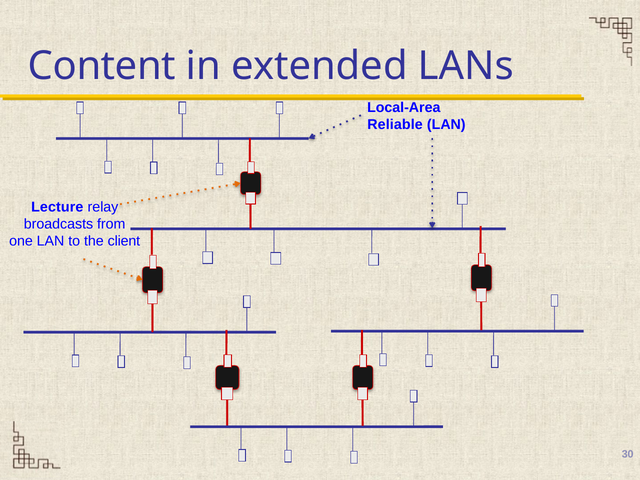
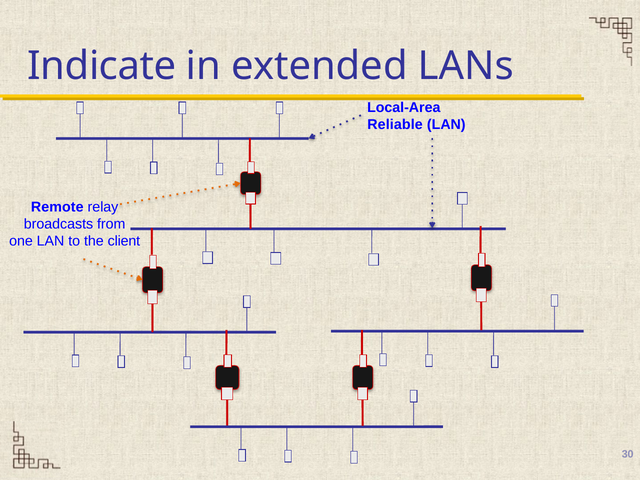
Content: Content -> Indicate
Lecture: Lecture -> Remote
